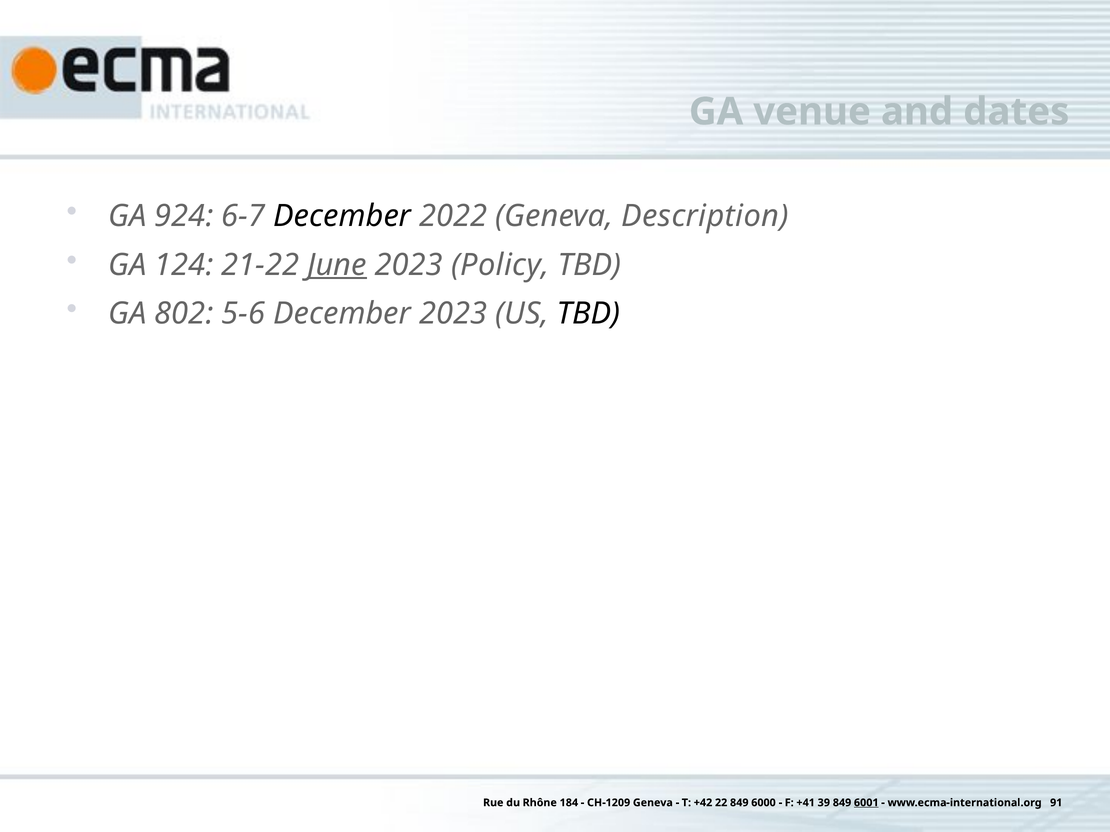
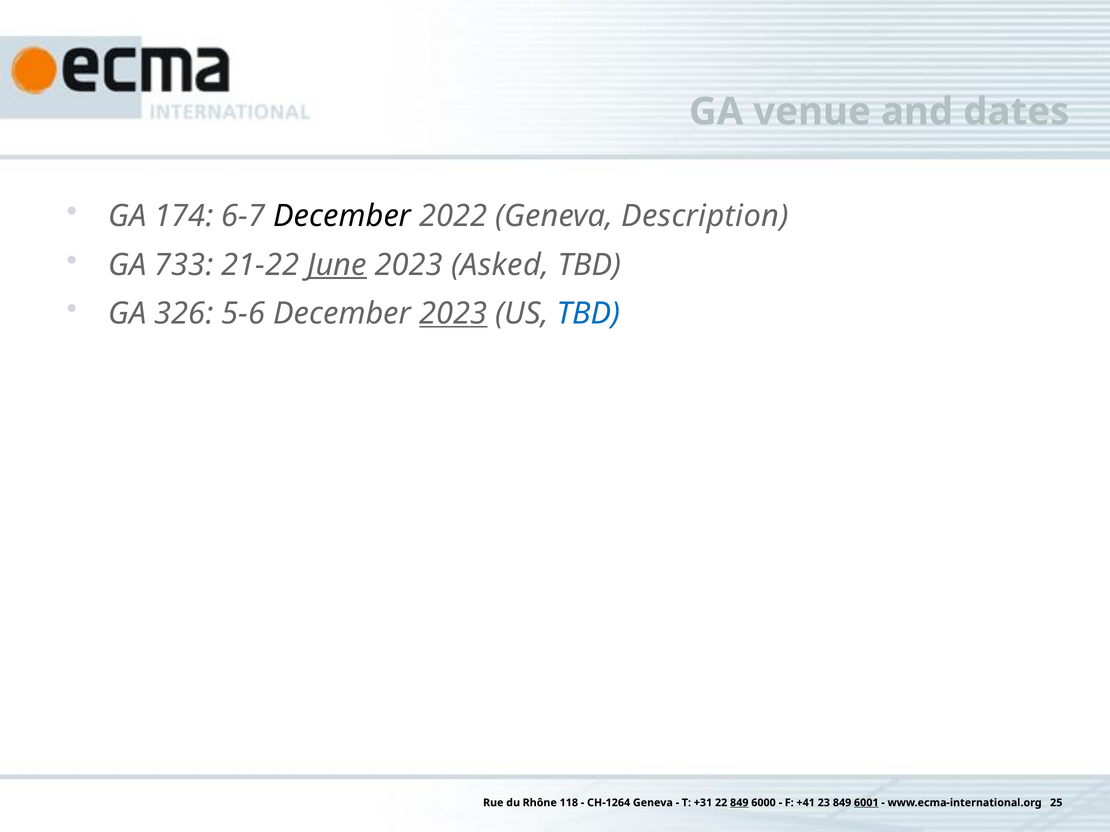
924: 924 -> 174
124: 124 -> 733
Policy: Policy -> Asked
802: 802 -> 326
2023 at (453, 314) underline: none -> present
TBD at (588, 314) colour: black -> blue
184: 184 -> 118
CH-1209: CH-1209 -> CH-1264
+42: +42 -> +31
849 at (739, 803) underline: none -> present
39: 39 -> 23
91: 91 -> 25
